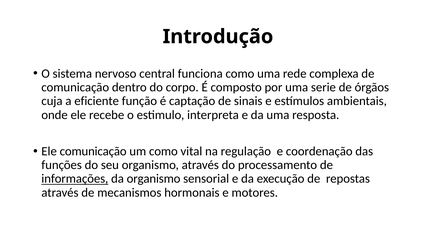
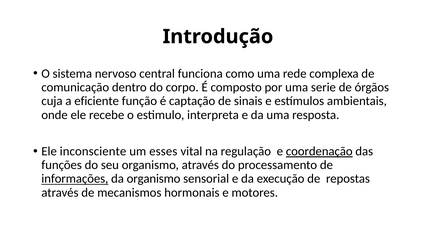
Ele comunicação: comunicação -> inconsciente
um como: como -> esses
coordenação underline: none -> present
